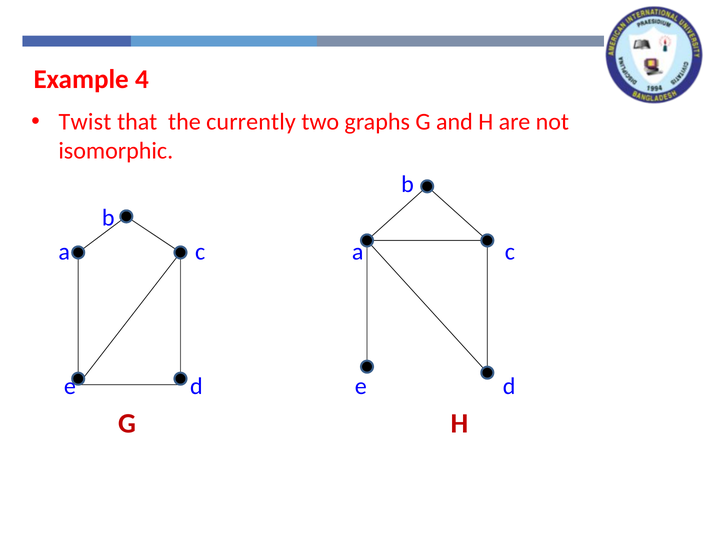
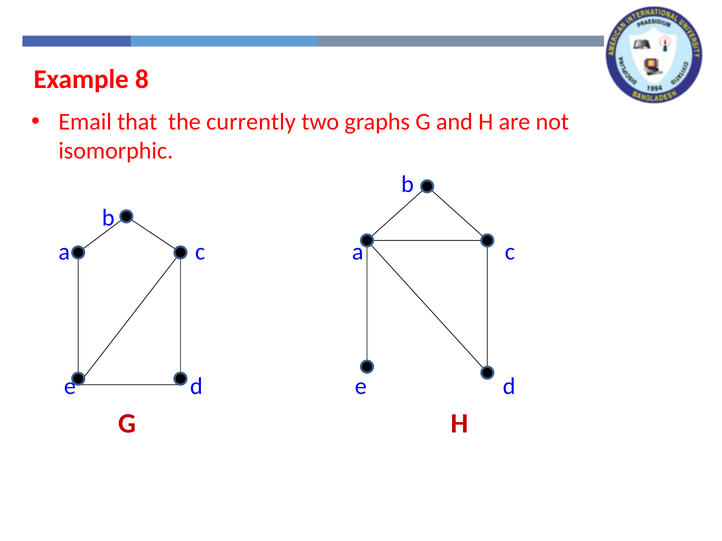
4: 4 -> 8
Twist: Twist -> Email
